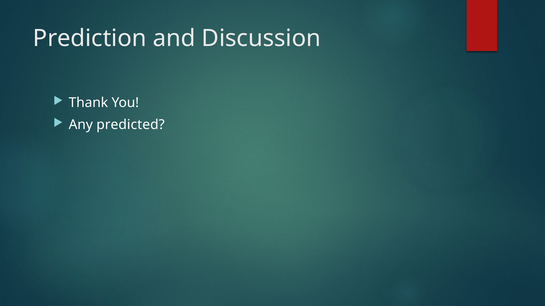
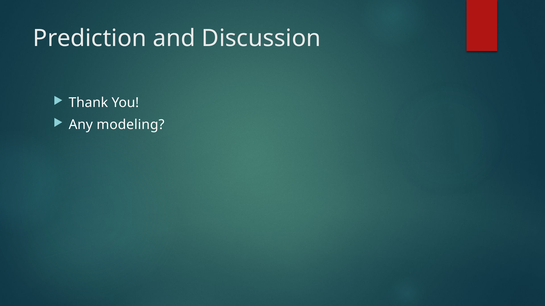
predicted: predicted -> modeling
